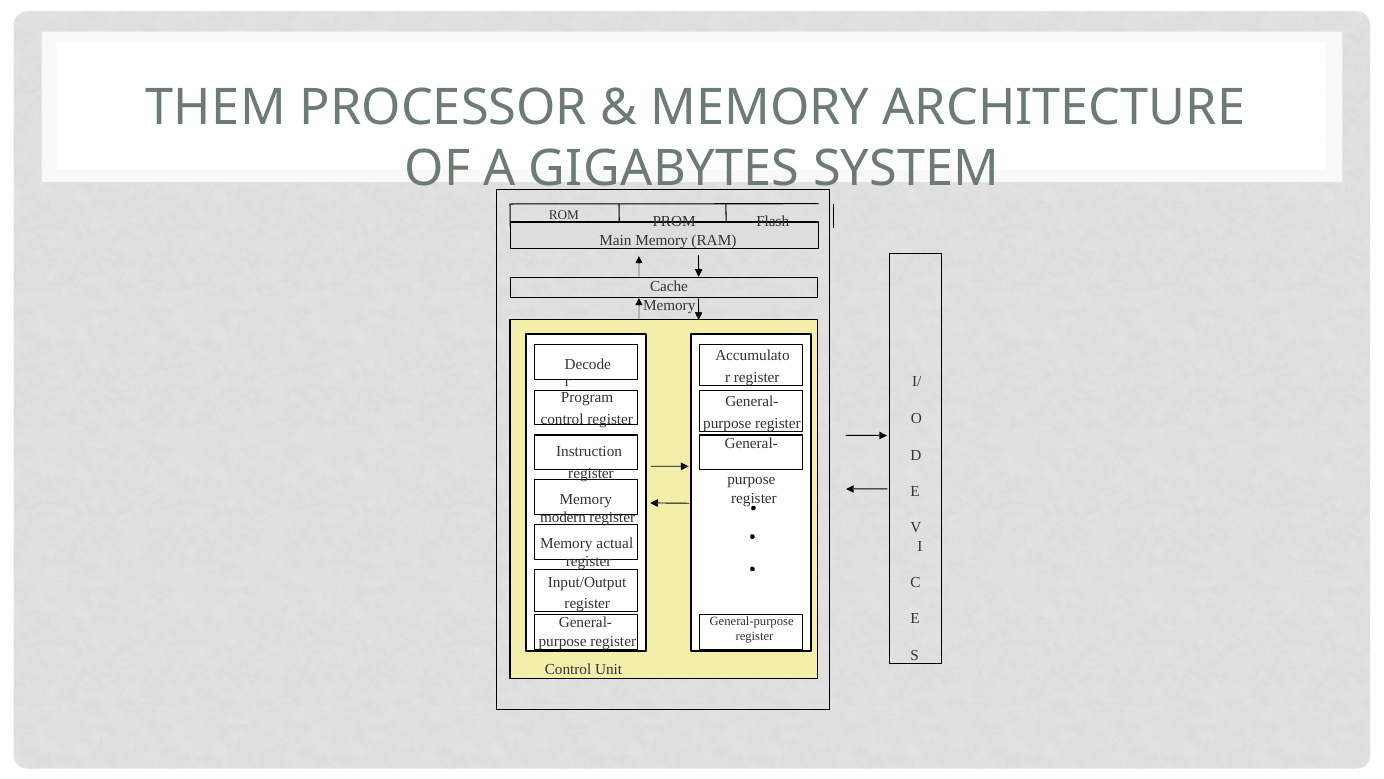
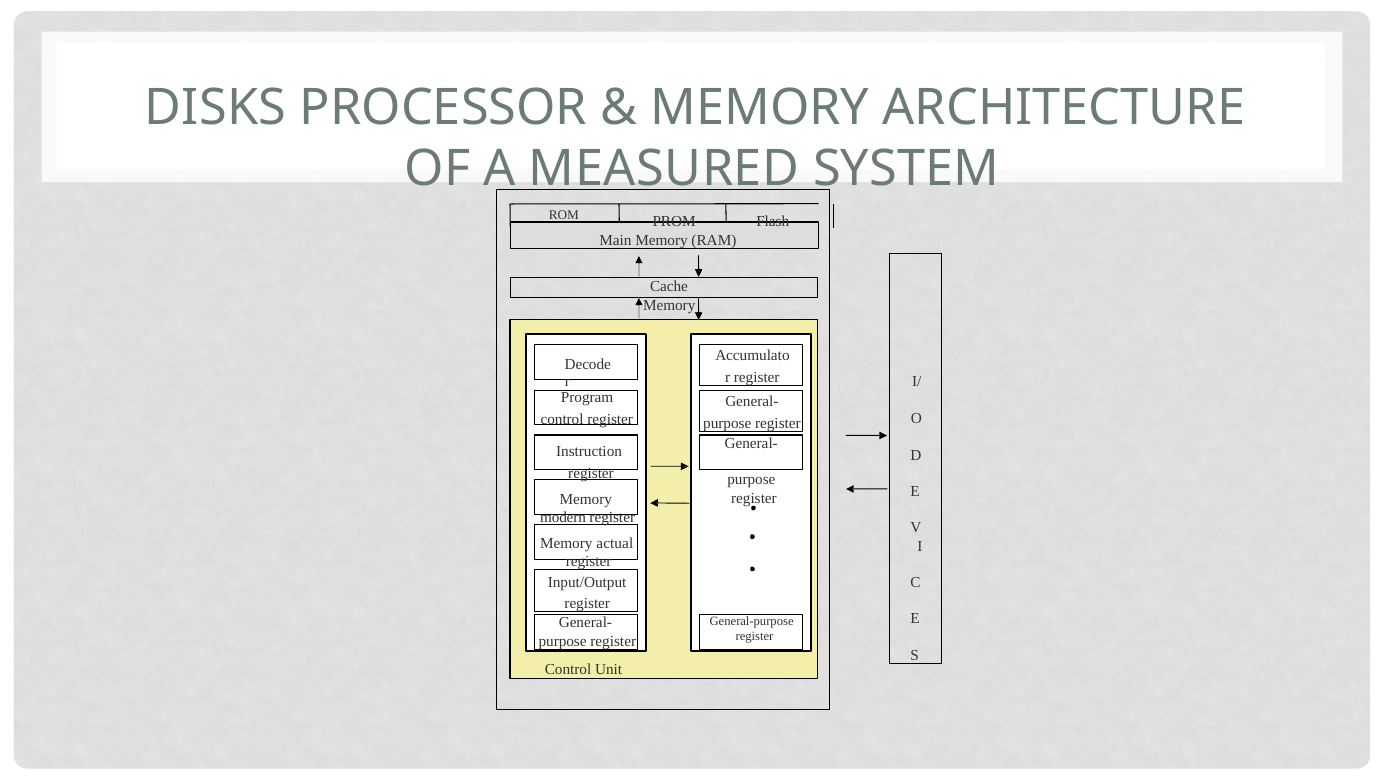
THEM: THEM -> DISKS
GIGABYTES: GIGABYTES -> MEASURED
